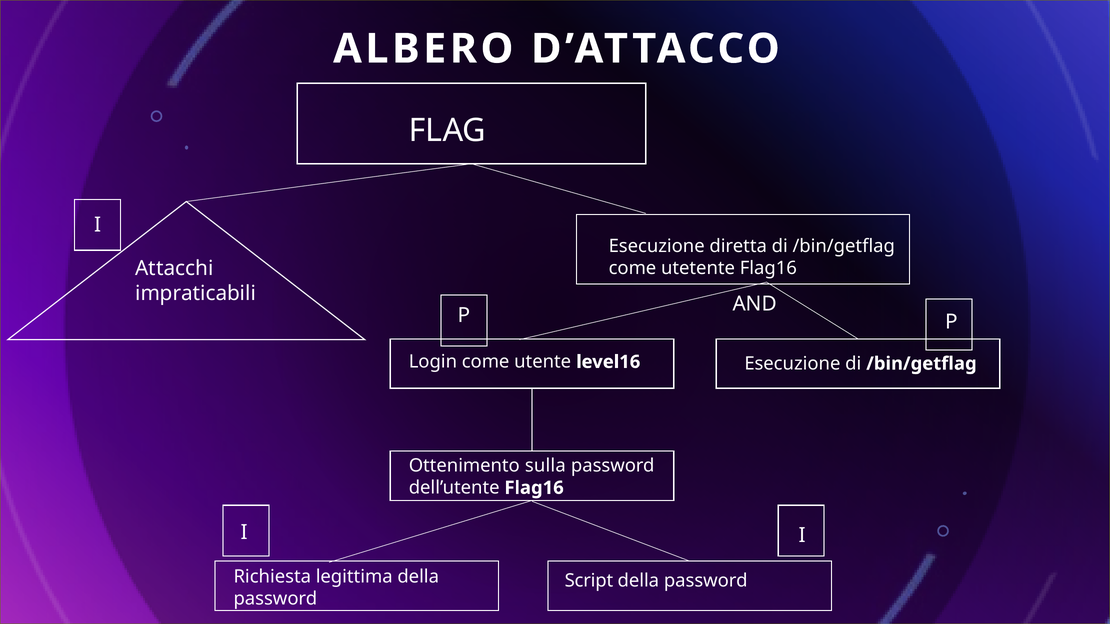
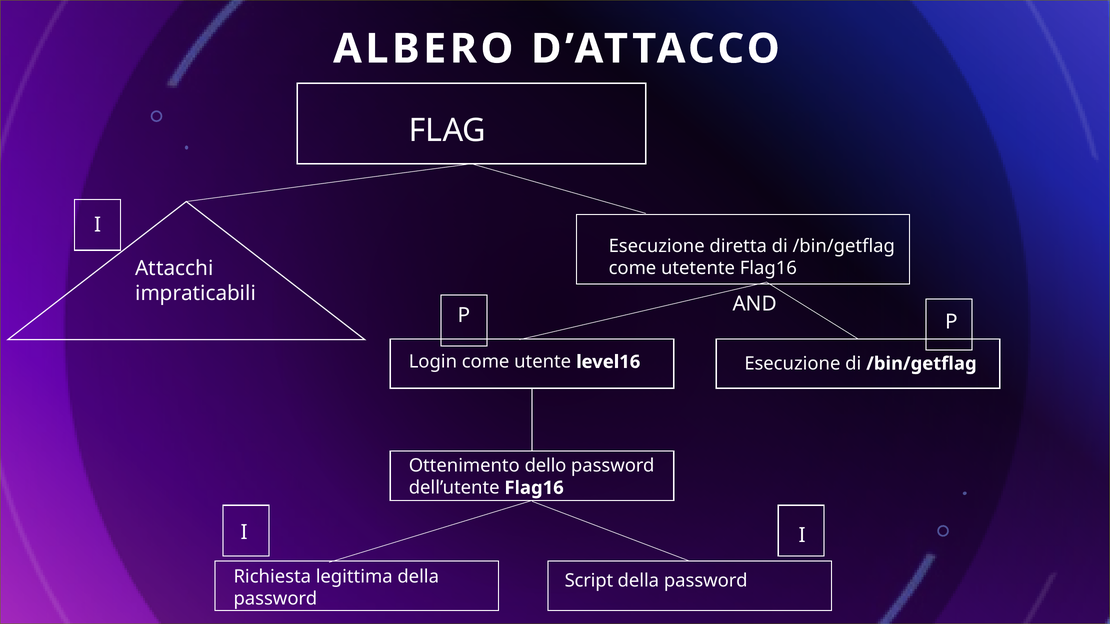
sulla: sulla -> dello
